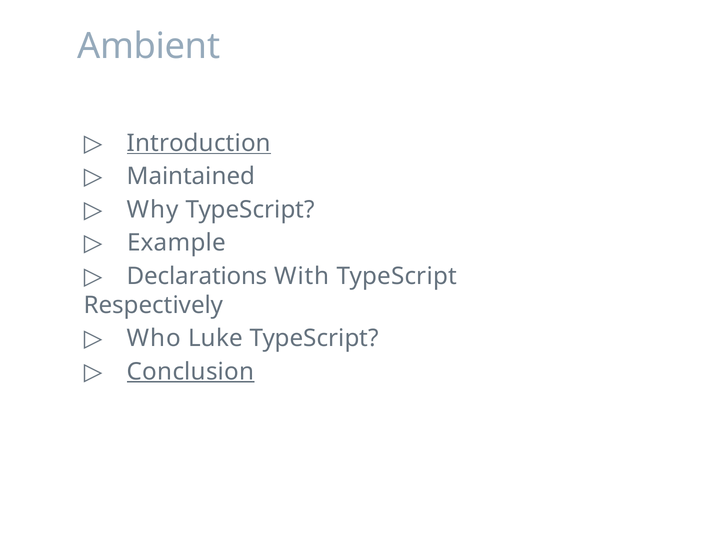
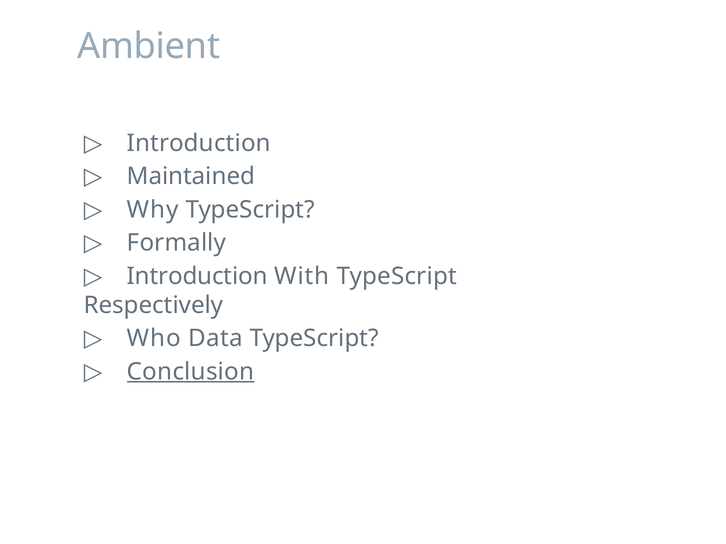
Introduction at (199, 143) underline: present -> none
Example: Example -> Formally
Declarations at (197, 276): Declarations -> Introduction
Luke: Luke -> Data
